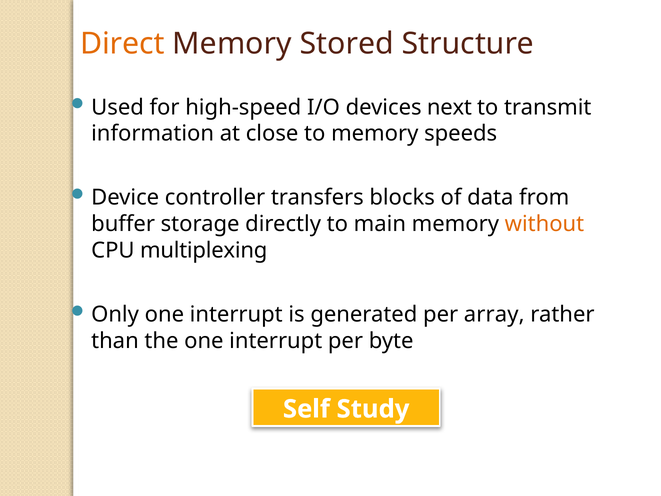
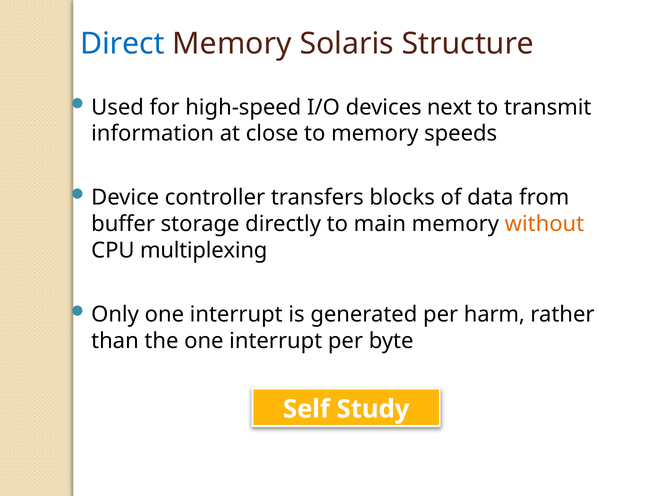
Direct colour: orange -> blue
Stored: Stored -> Solaris
array: array -> harm
